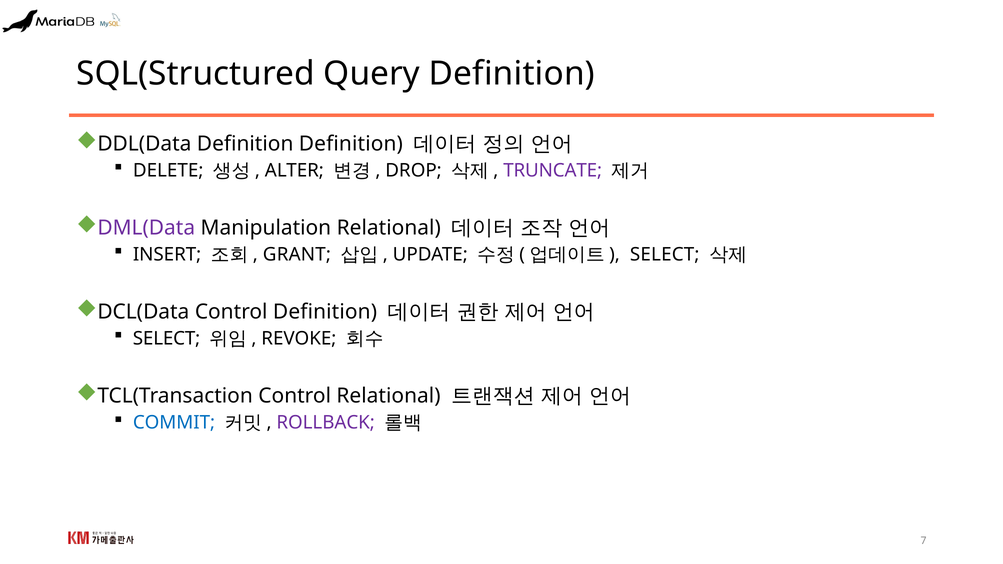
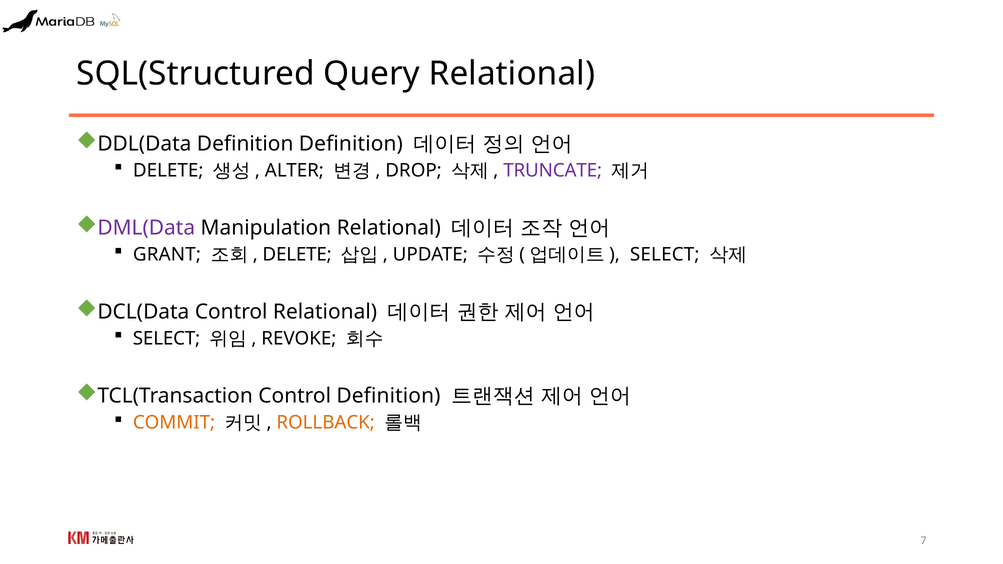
Query Definition: Definition -> Relational
INSERT: INSERT -> GRANT
GRANT at (297, 255): GRANT -> DELETE
Control Definition: Definition -> Relational
Control Relational: Relational -> Definition
COMMIT colour: blue -> orange
ROLLBACK colour: purple -> orange
